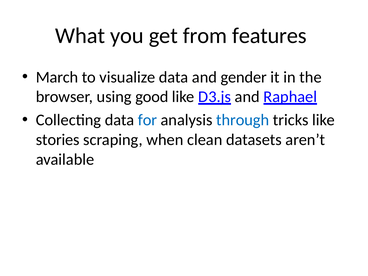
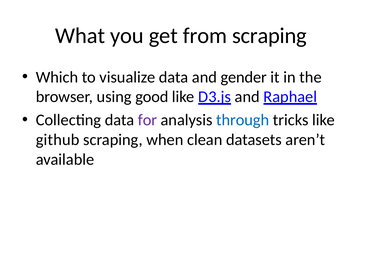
from features: features -> scraping
March: March -> Which
for colour: blue -> purple
stories: stories -> github
